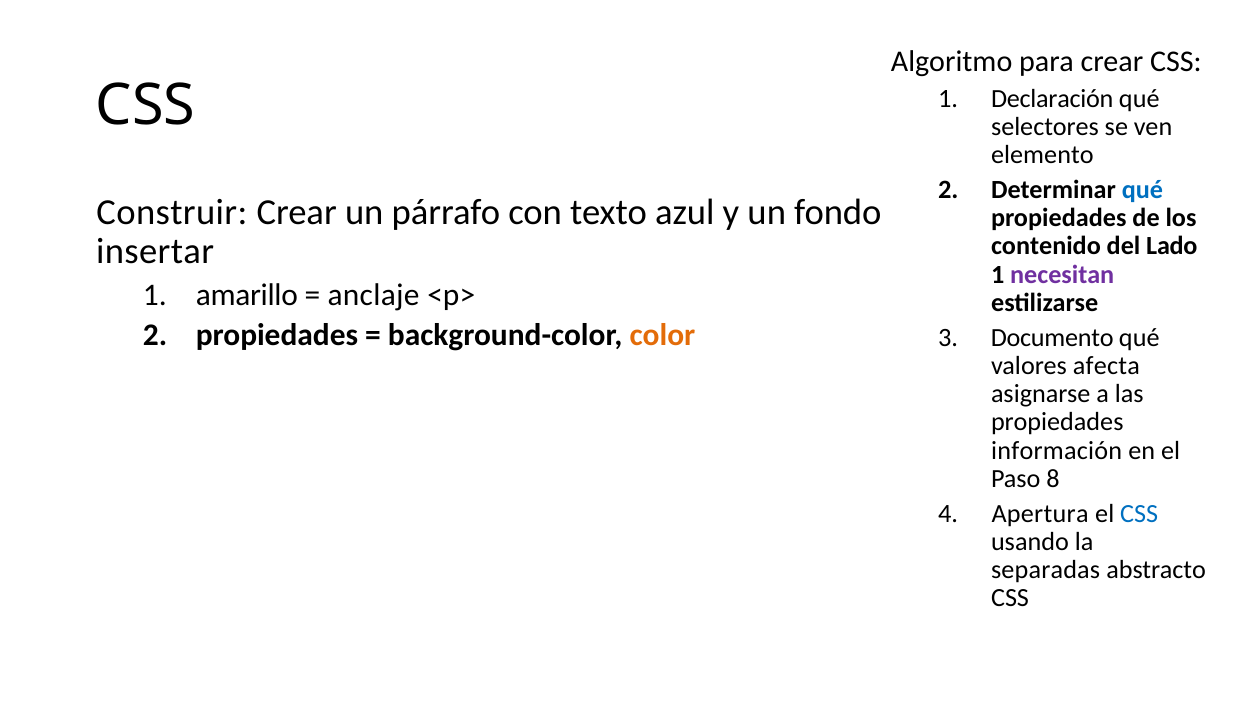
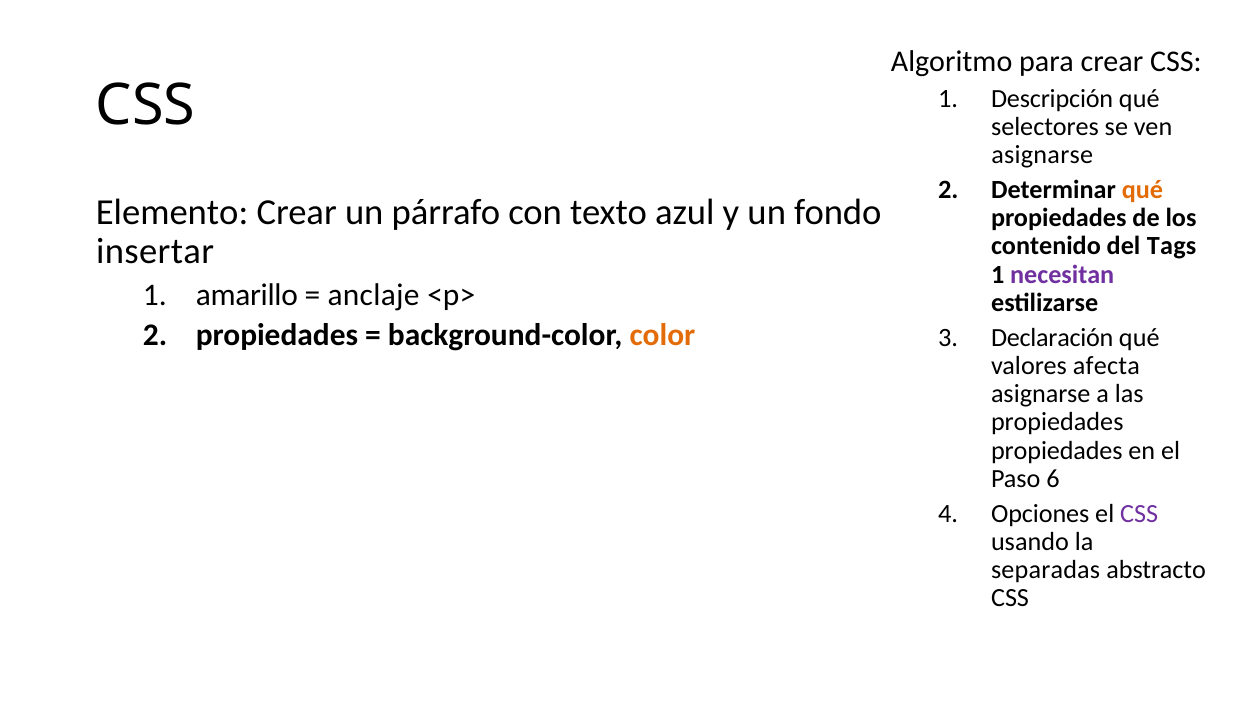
Declaración: Declaración -> Descripción
elemento at (1042, 155): elemento -> asignarse
qué at (1142, 190) colour: blue -> orange
Construir: Construir -> Elemento
Lado: Lado -> Tags
Documento: Documento -> Declaración
información at (1057, 451): información -> propiedades
8: 8 -> 6
Apertura: Apertura -> Opciones
CSS at (1139, 514) colour: blue -> purple
